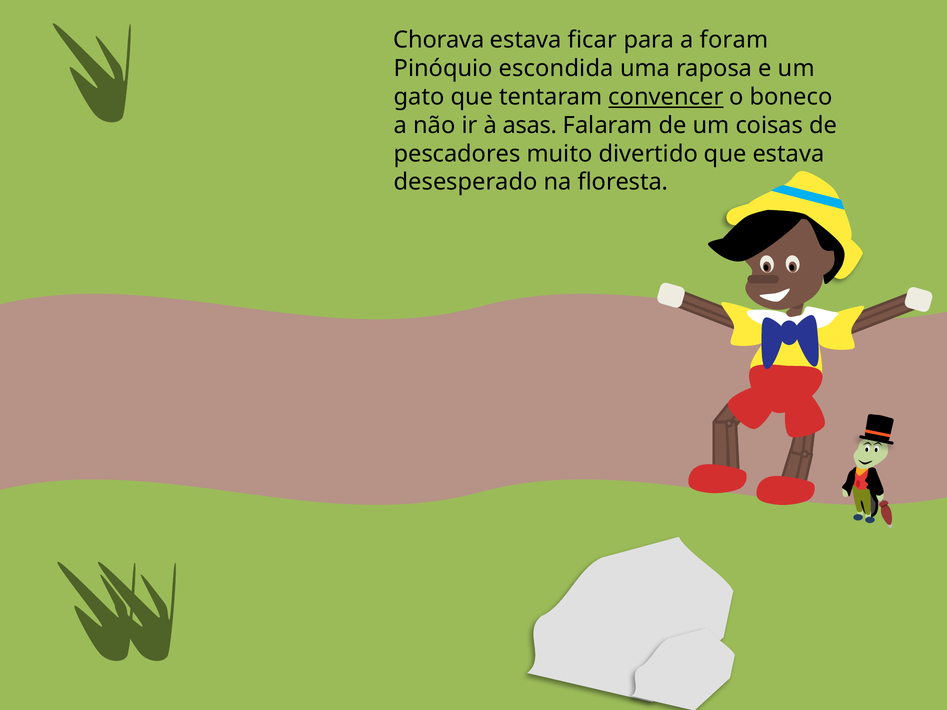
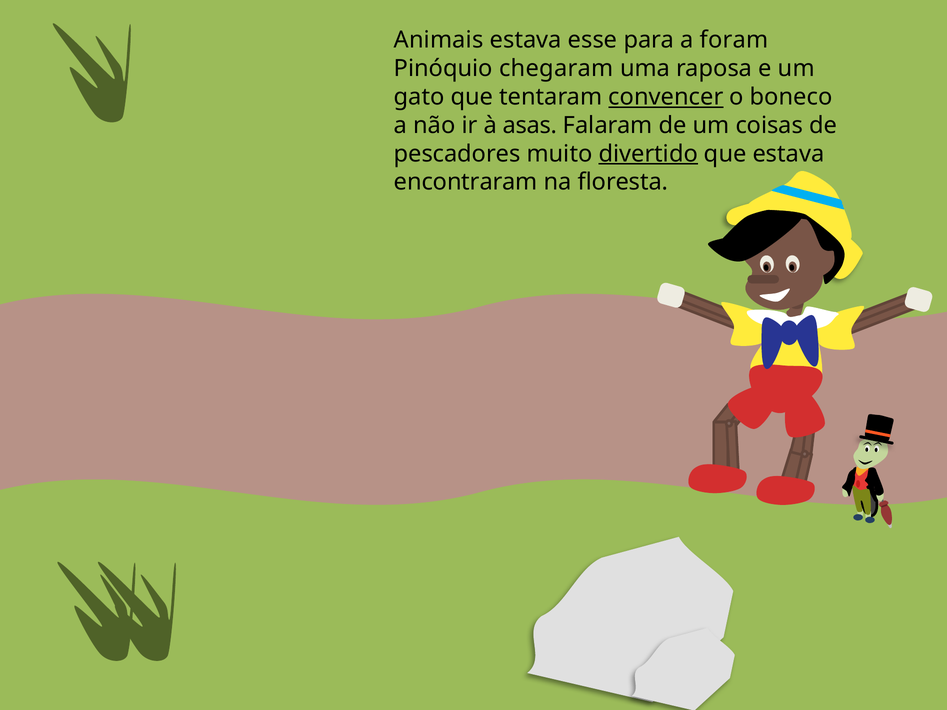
Chorava: Chorava -> Animais
ficar: ficar -> esse
escondida: escondida -> chegaram
divertido underline: none -> present
desesperado: desesperado -> encontraram
